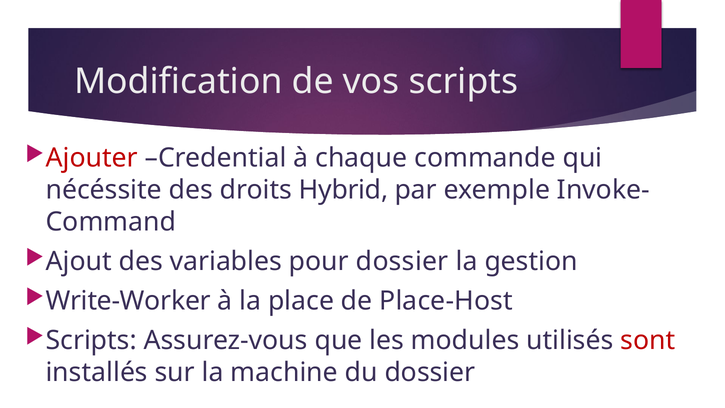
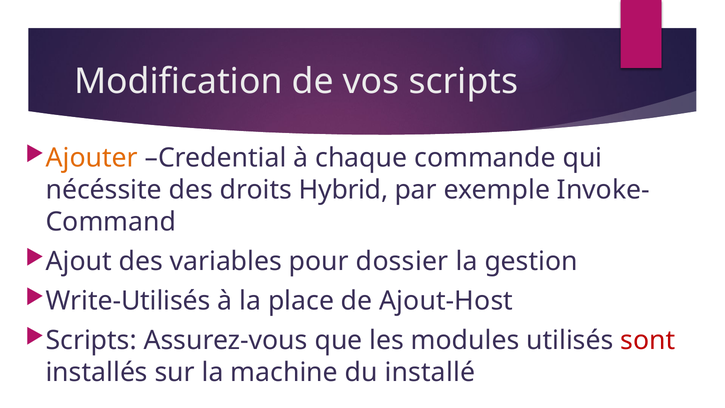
Ajouter colour: red -> orange
Write-Worker: Write-Worker -> Write-Utilisés
Place-Host: Place-Host -> Ajout-Host
du dossier: dossier -> installé
